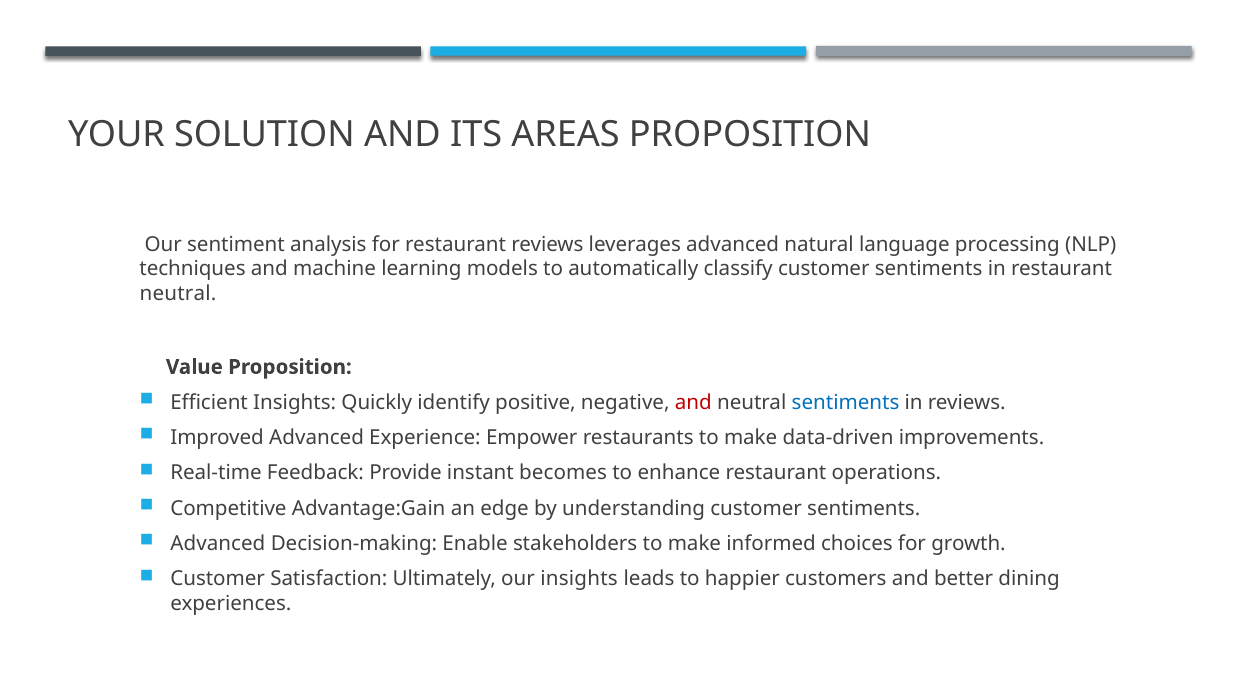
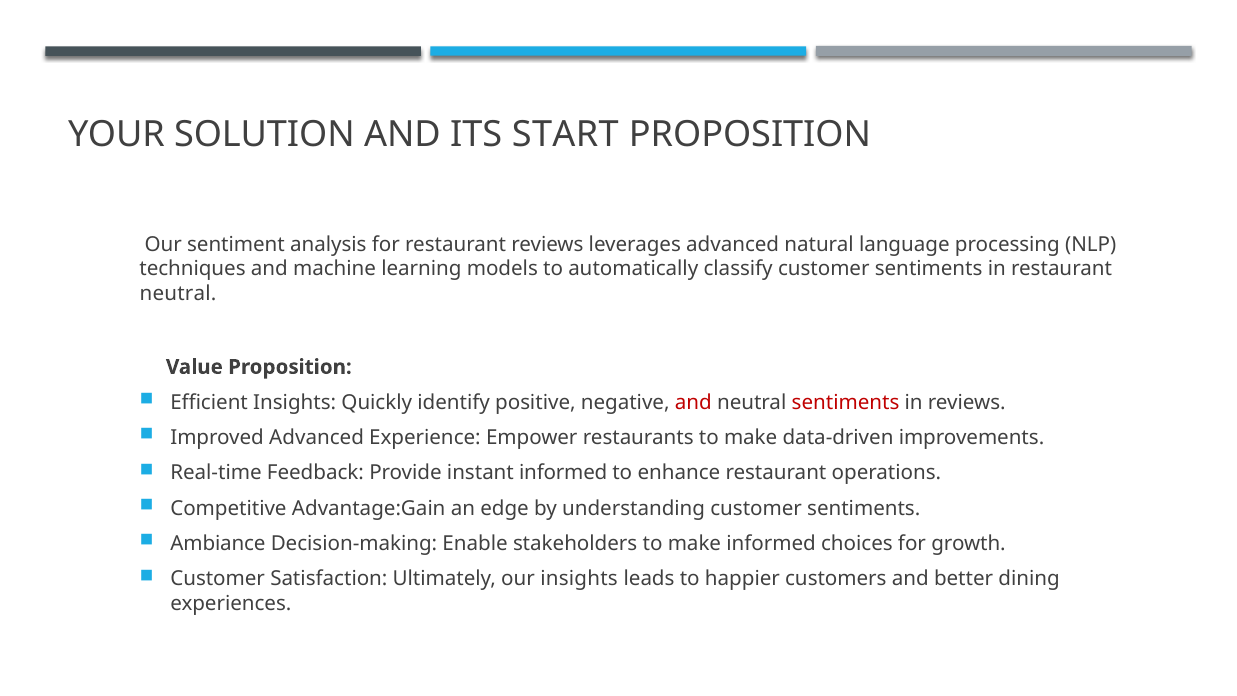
AREAS: AREAS -> START
sentiments at (846, 402) colour: blue -> red
instant becomes: becomes -> informed
Advanced at (218, 544): Advanced -> Ambiance
